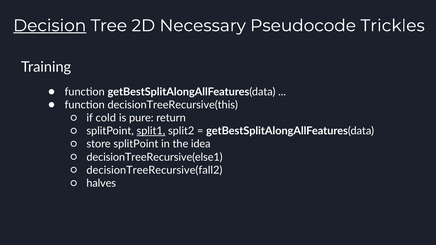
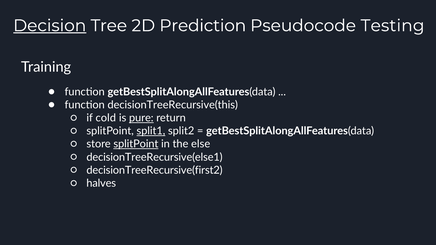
Necessary: Necessary -> Prediction
Trickles: Trickles -> Testing
pure underline: none -> present
splitPoint at (136, 144) underline: none -> present
idea: idea -> else
decisionTreeRecursive(fall2: decisionTreeRecursive(fall2 -> decisionTreeRecursive(first2
